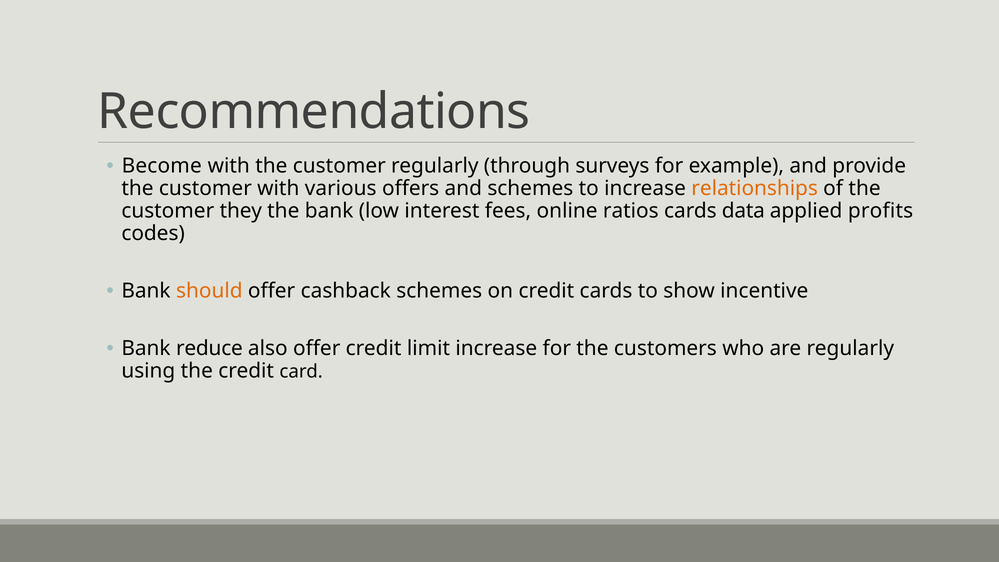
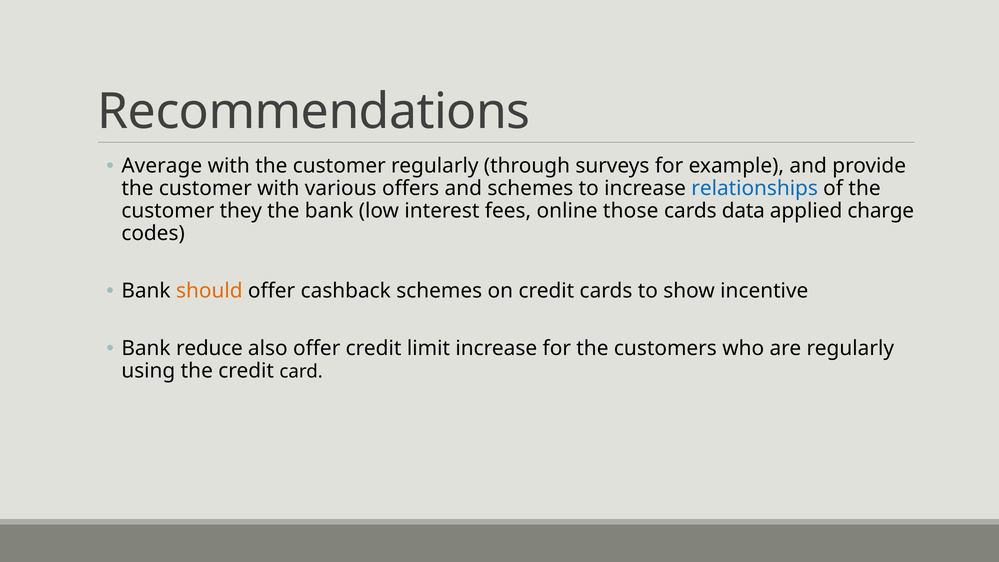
Become: Become -> Average
relationships colour: orange -> blue
ratios: ratios -> those
profits: profits -> charge
